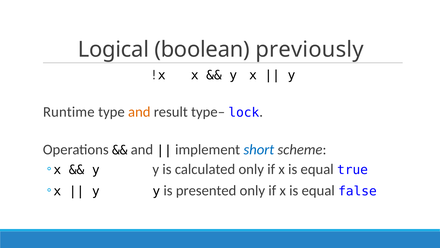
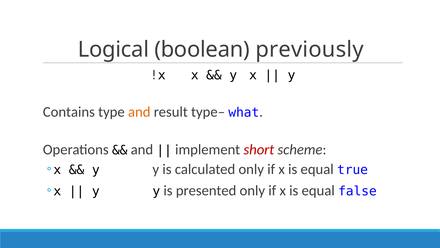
Runtime: Runtime -> Contains
lock: lock -> what
short colour: blue -> red
